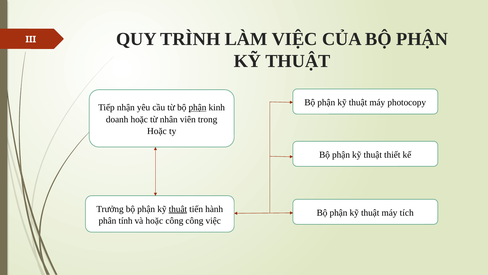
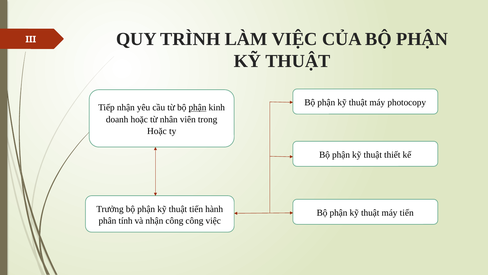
thuật at (178, 209) underline: present -> none
máy tích: tích -> tiến
và hoặc: hoặc -> nhận
